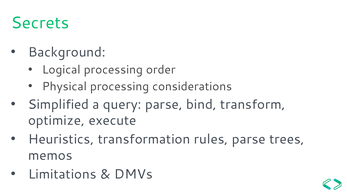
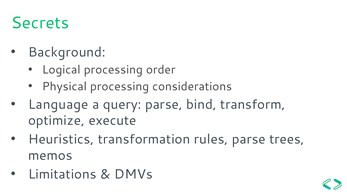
Simplified: Simplified -> Language
